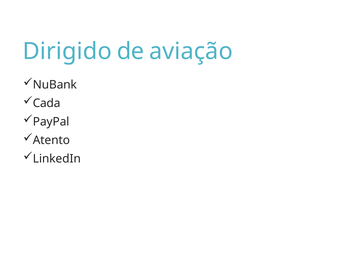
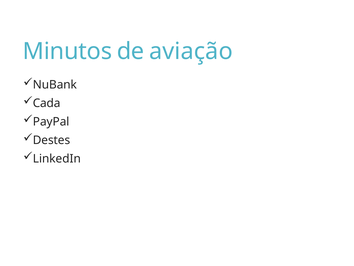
Dirigido: Dirigido -> Minutos
Atento: Atento -> Destes
